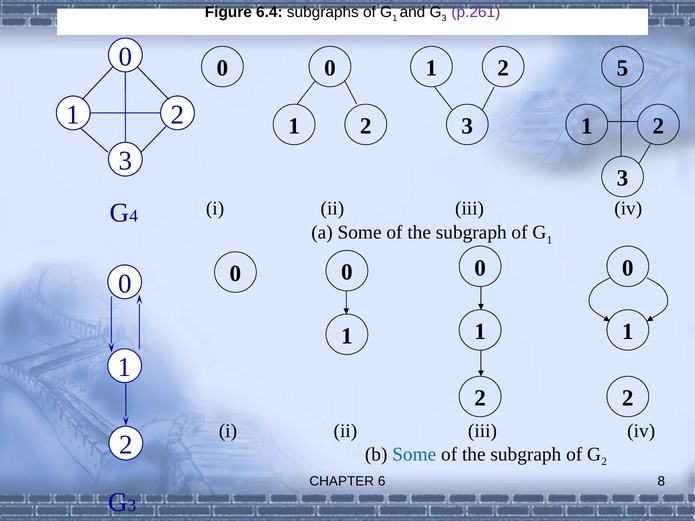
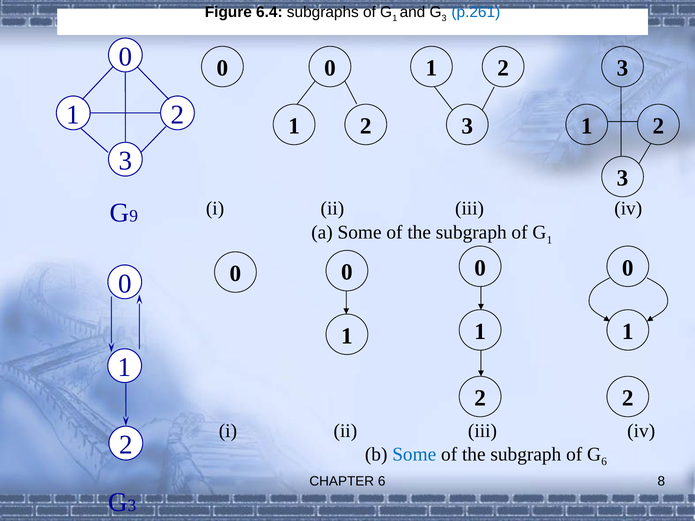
p.261 colour: purple -> blue
5 at (623, 68): 5 -> 3
4: 4 -> 9
2 at (604, 462): 2 -> 6
